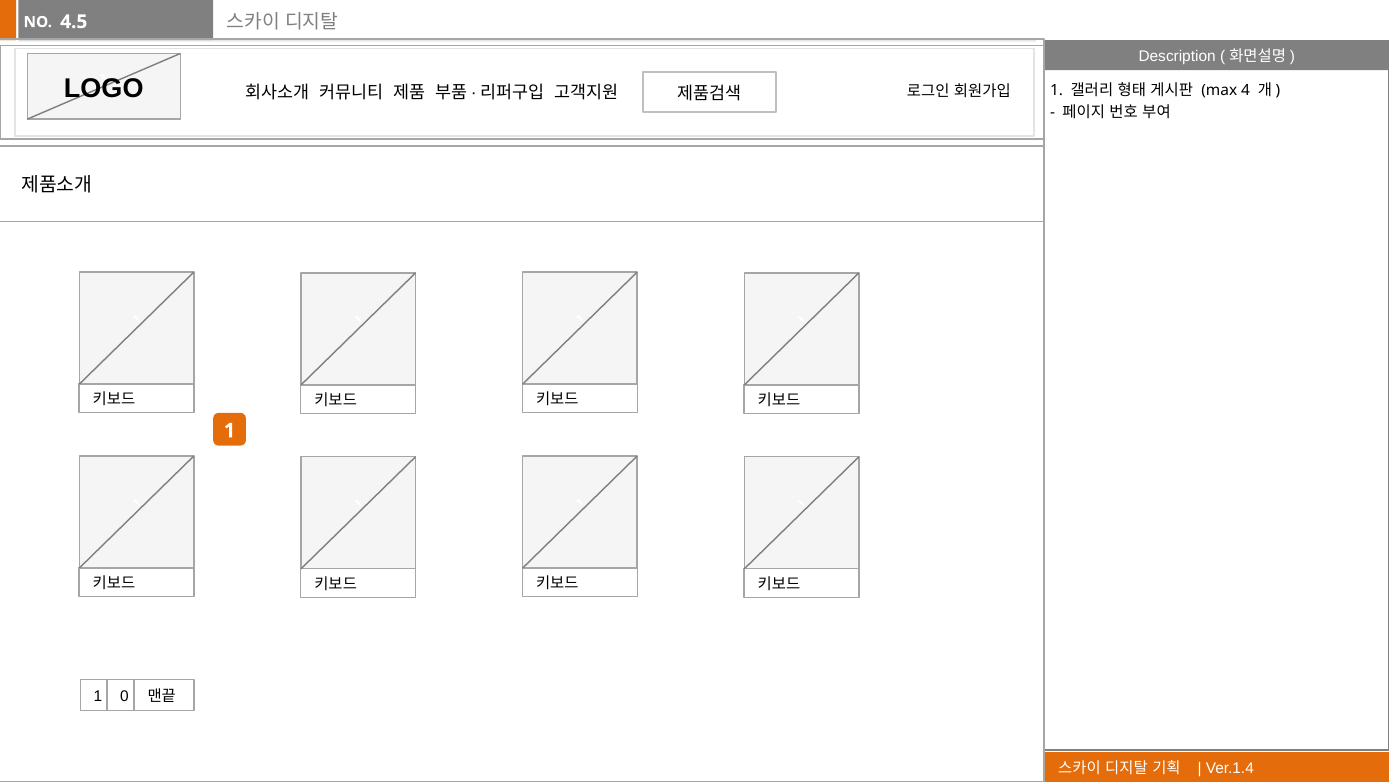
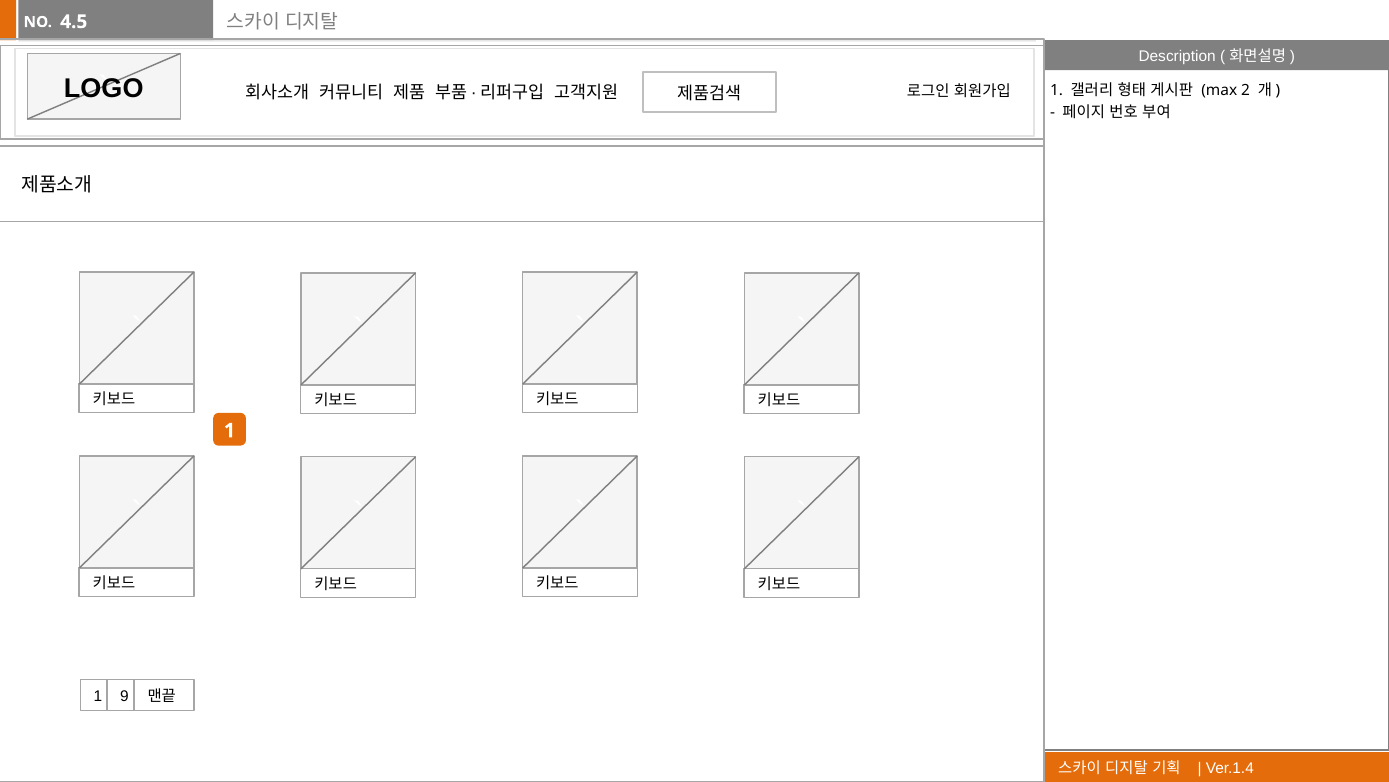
4: 4 -> 2
0: 0 -> 9
